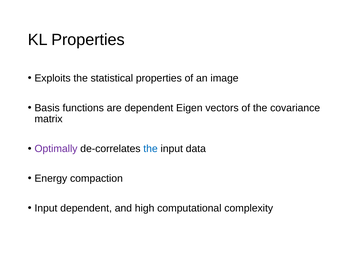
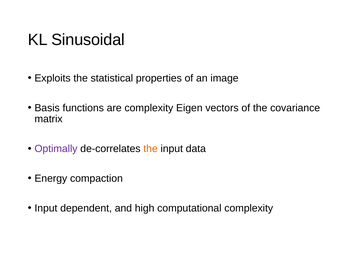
KL Properties: Properties -> Sinusoidal
are dependent: dependent -> complexity
the at (151, 148) colour: blue -> orange
